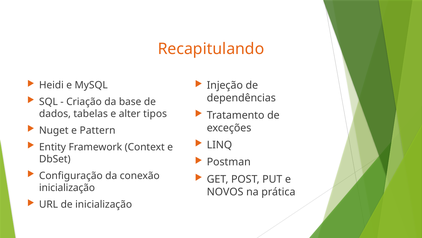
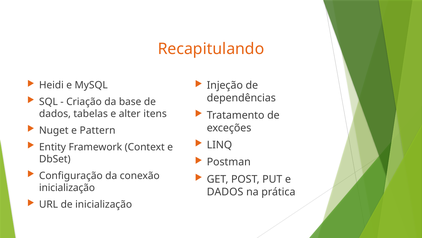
tipos: tipos -> itens
NOVOS at (225, 191): NOVOS -> DADOS
